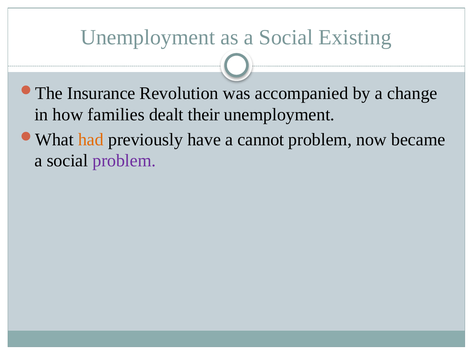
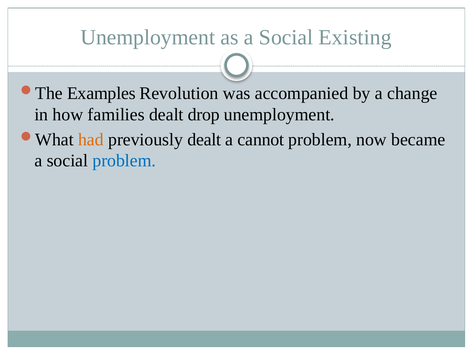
Insurance: Insurance -> Examples
their: their -> drop
previously have: have -> dealt
problem at (124, 161) colour: purple -> blue
